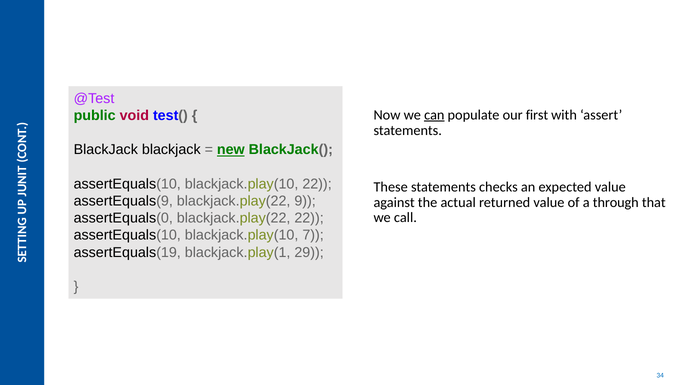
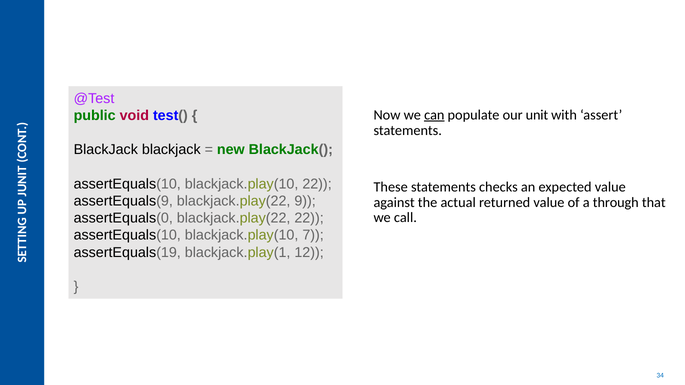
first: first -> unit
new underline: present -> none
29: 29 -> 12
